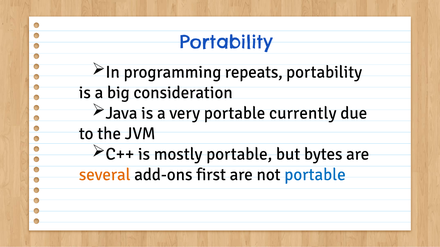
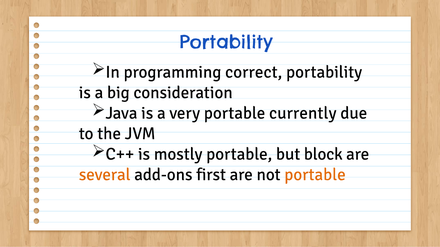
repeats: repeats -> correct
bytes: bytes -> block
portable at (315, 175) colour: blue -> orange
